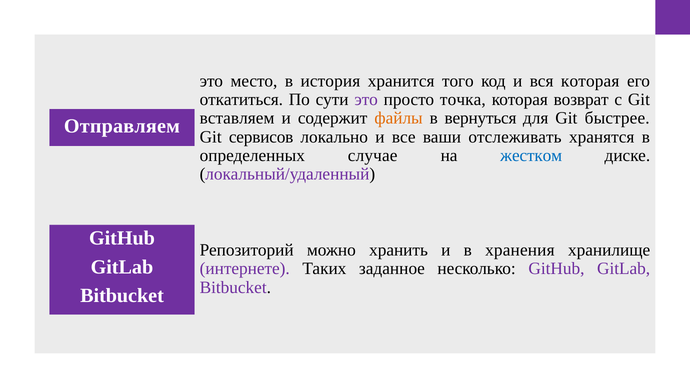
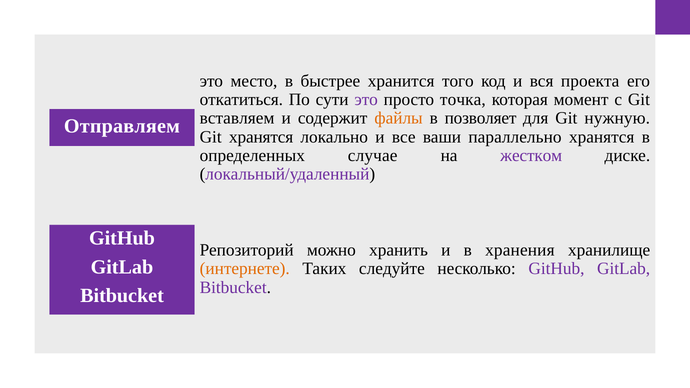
история: история -> быстрее
вся которая: которая -> проекта
возврат: возврат -> момент
вернуться: вернуться -> позволяет
быстрее: быстрее -> нужную
Git сервисов: сервисов -> хранятся
отслеживать: отслеживать -> параллельно
жестком colour: blue -> purple
интернете colour: purple -> orange
заданное: заданное -> следуйте
